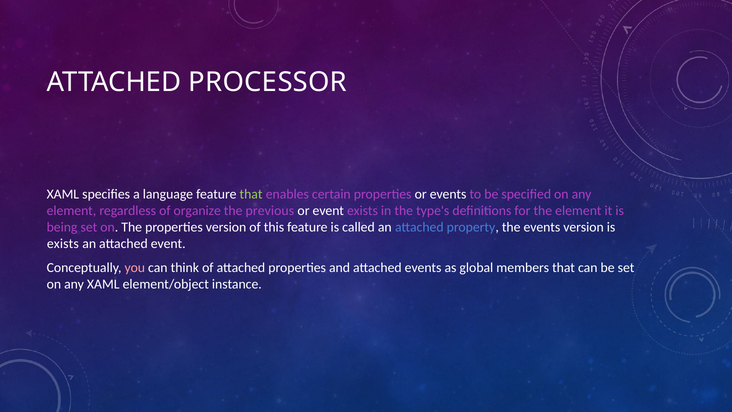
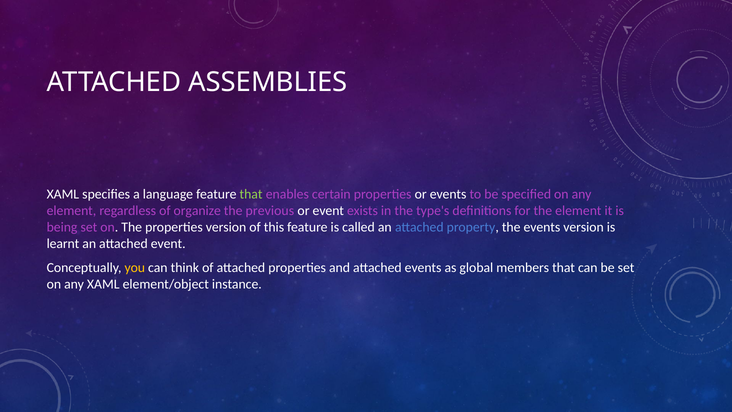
PROCESSOR: PROCESSOR -> ASSEMBLIES
exists at (63, 244): exists -> learnt
you colour: pink -> yellow
